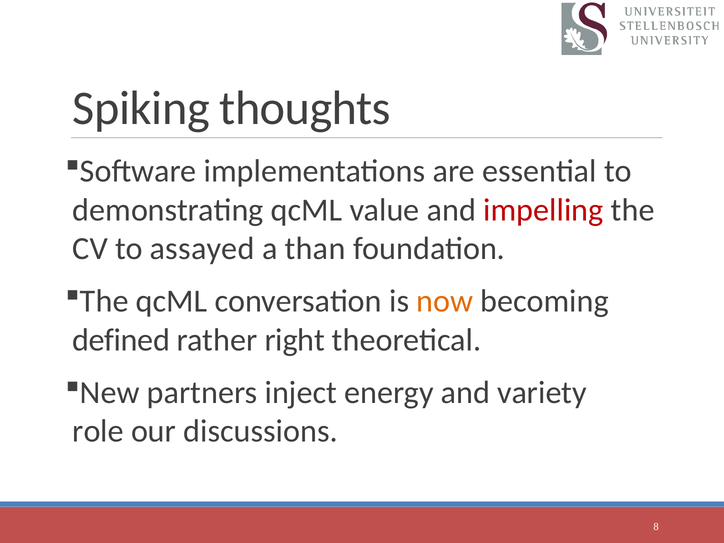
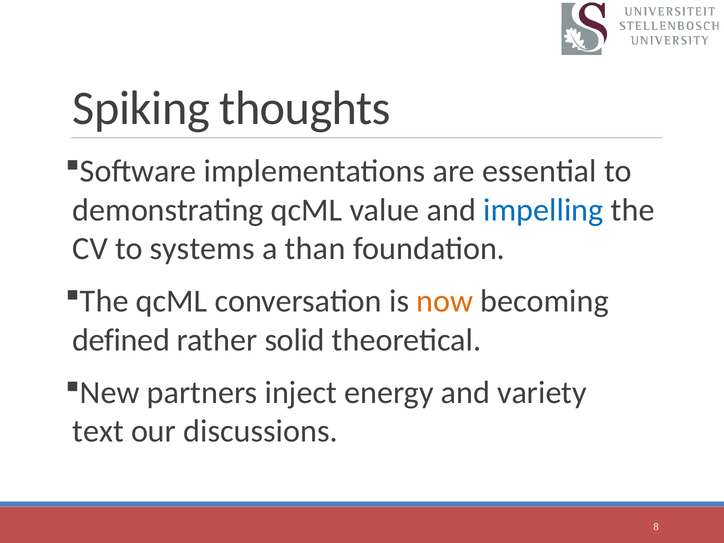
impelling colour: red -> blue
assayed: assayed -> systems
right: right -> solid
role: role -> text
